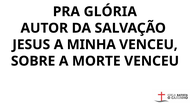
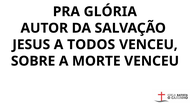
MINHA: MINHA -> TODOS
